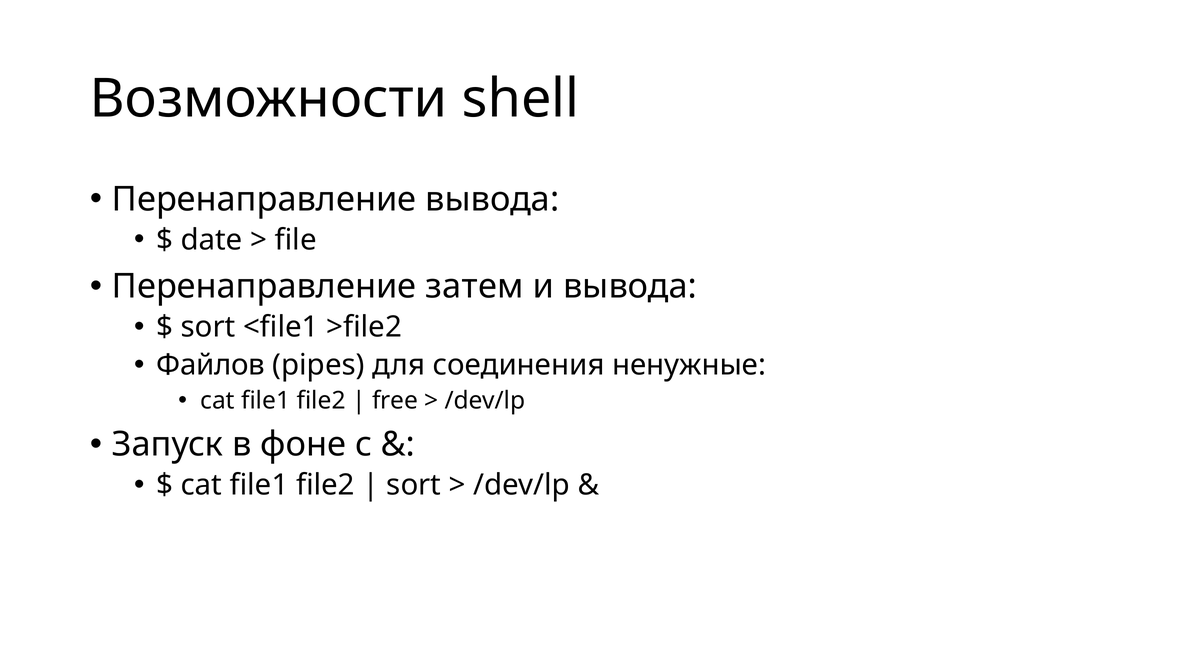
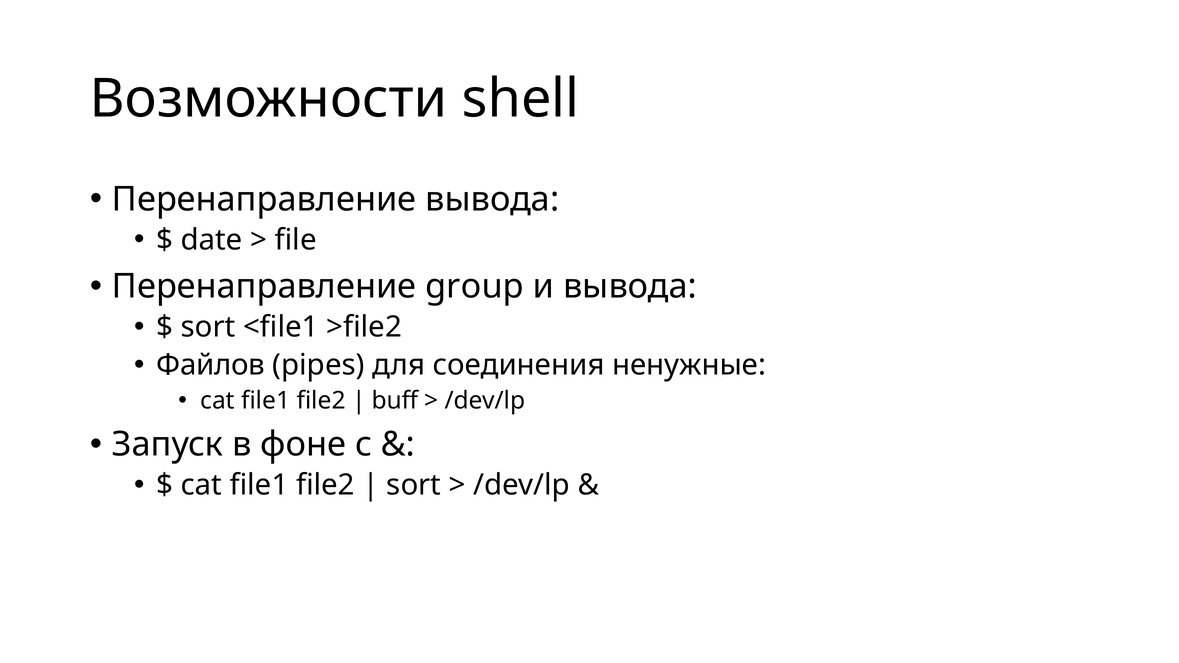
затем: затем -> group
free: free -> buff
